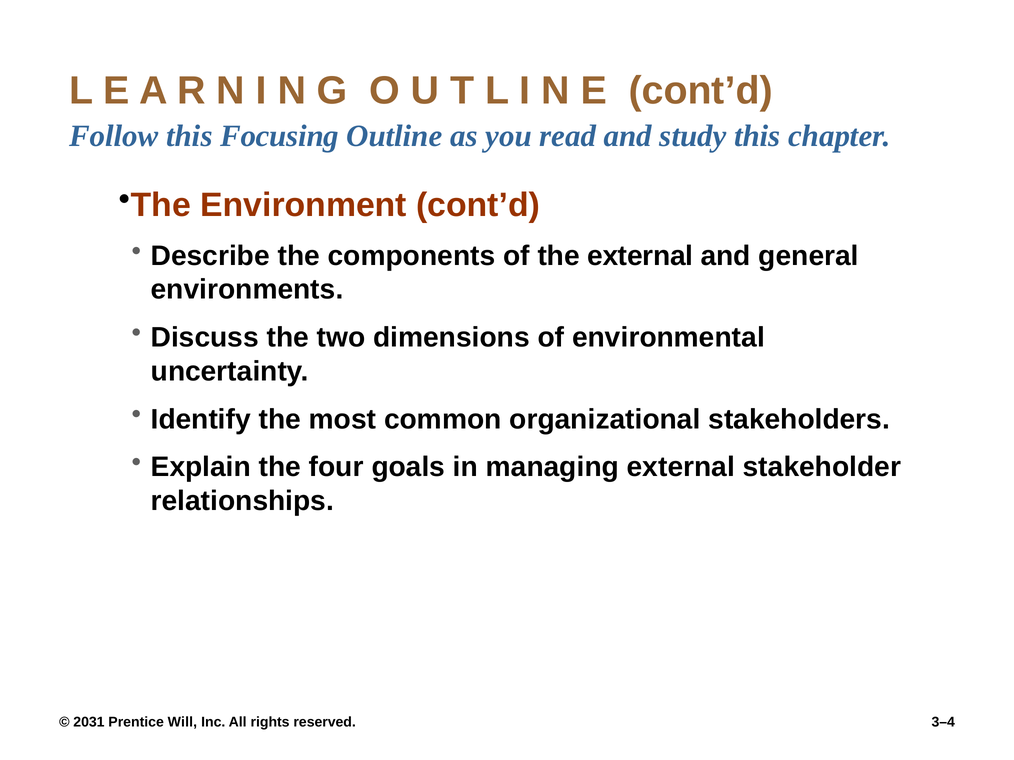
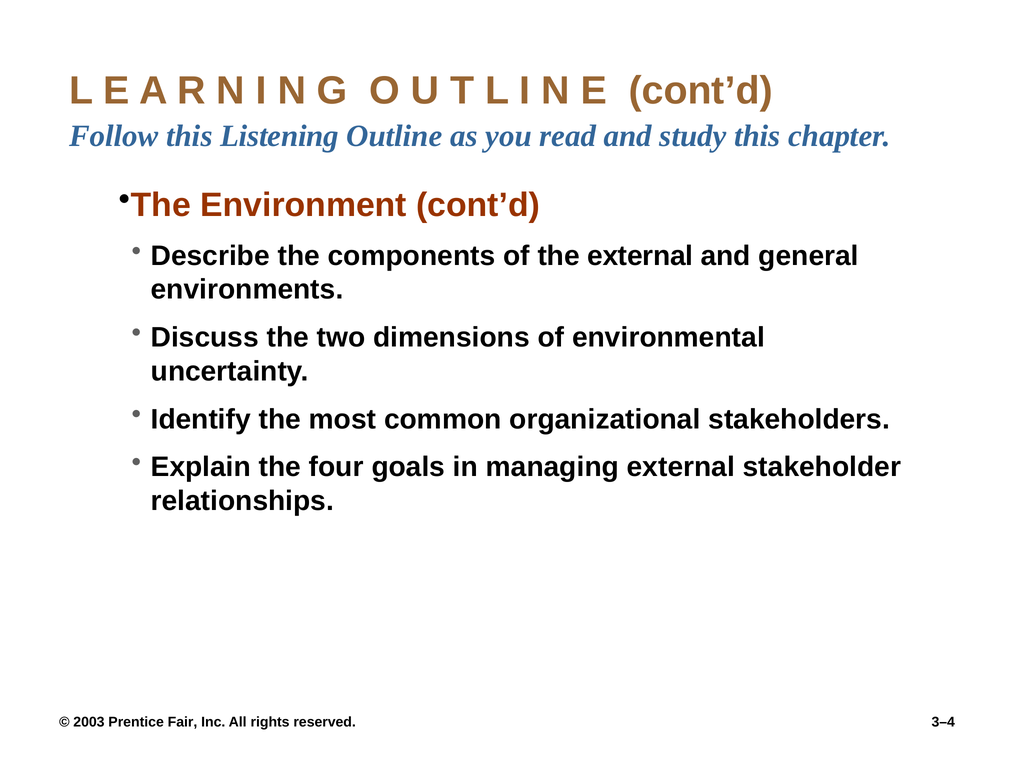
Focusing: Focusing -> Listening
2031: 2031 -> 2003
Will: Will -> Fair
